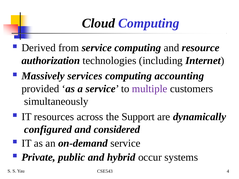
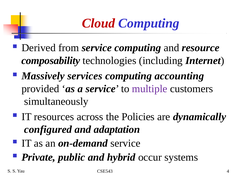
Cloud colour: black -> red
authorization: authorization -> composability
Support: Support -> Policies
considered: considered -> adaptation
